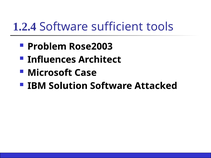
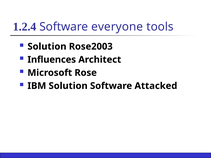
sufficient: sufficient -> everyone
Problem at (47, 47): Problem -> Solution
Case: Case -> Rose
